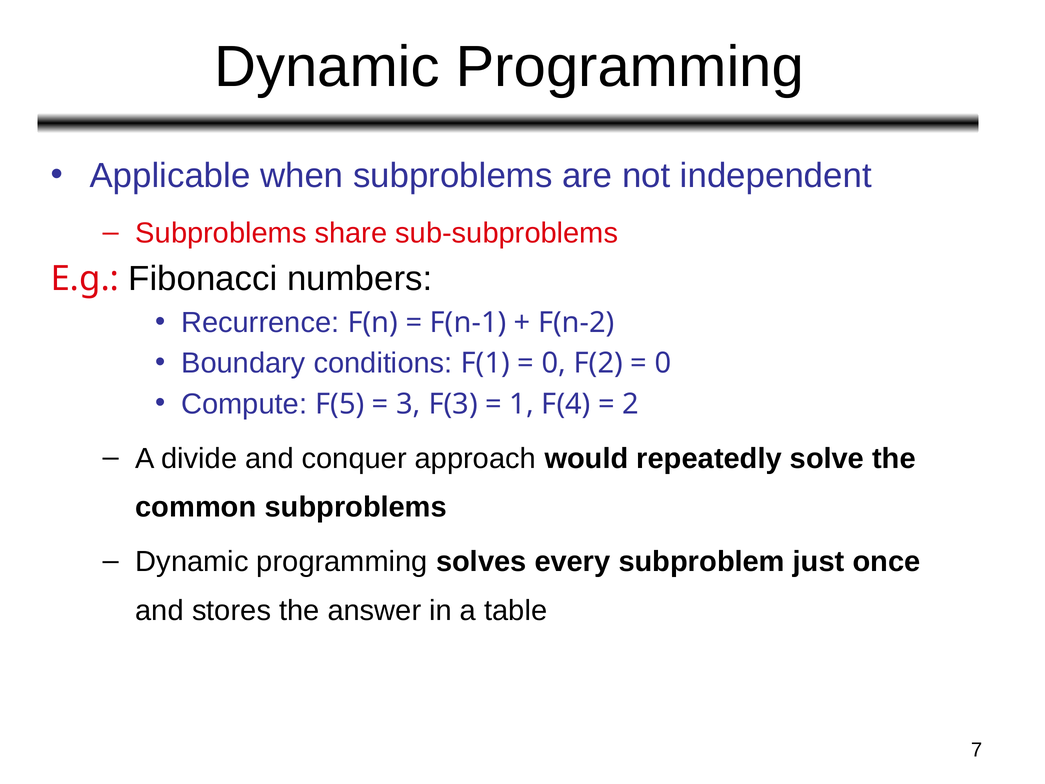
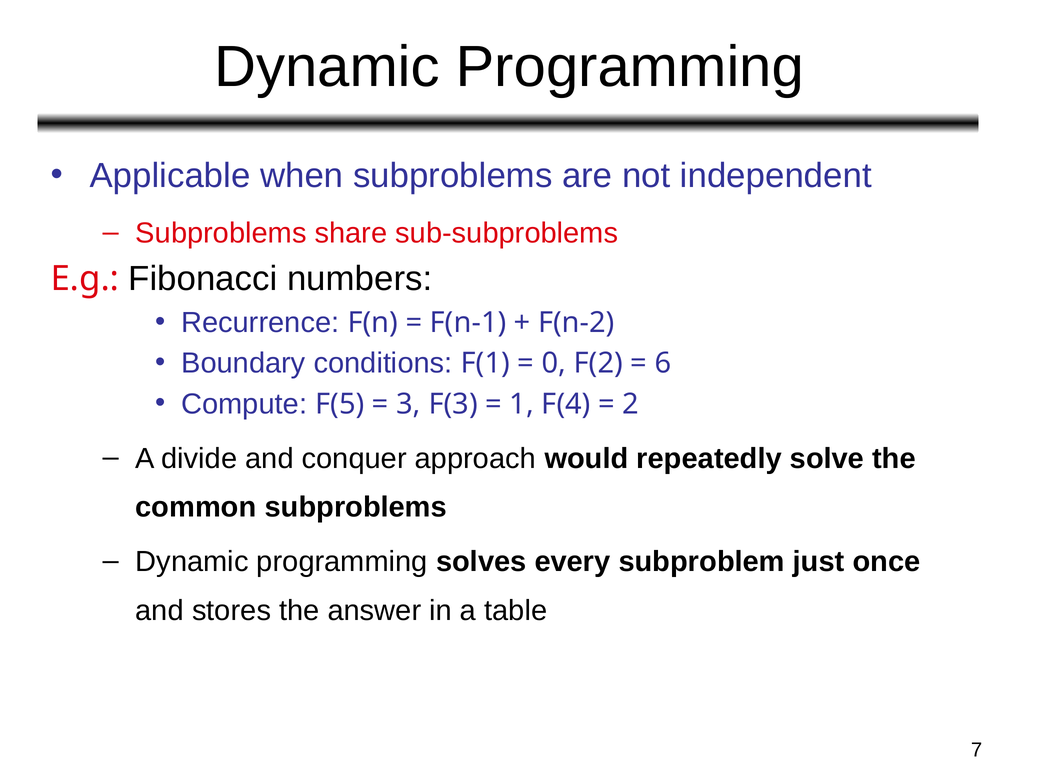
0 at (663, 363): 0 -> 6
